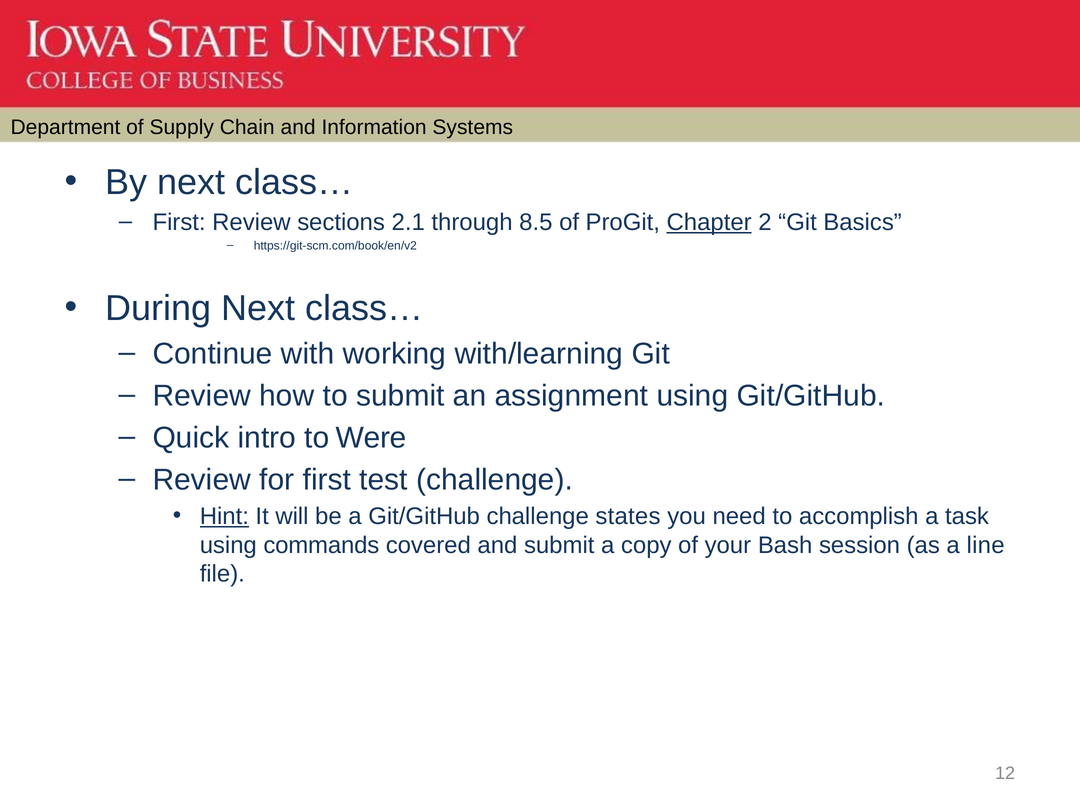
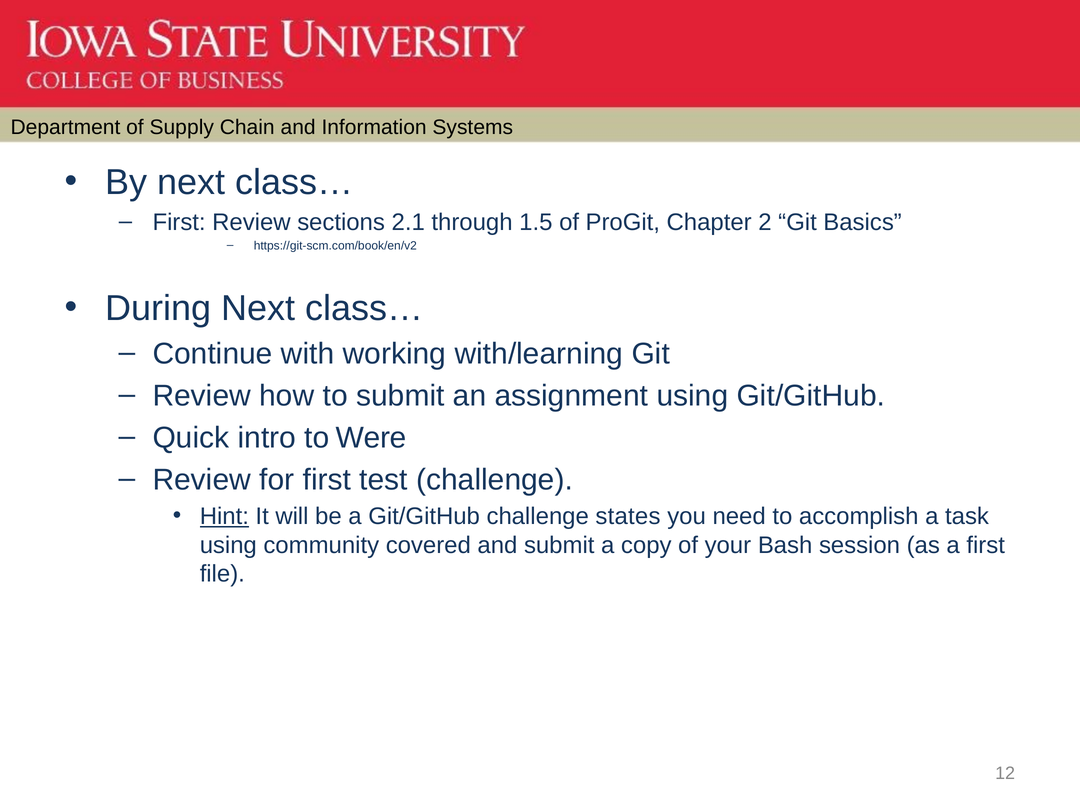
8.5: 8.5 -> 1.5
Chapter underline: present -> none
commands: commands -> community
a line: line -> first
